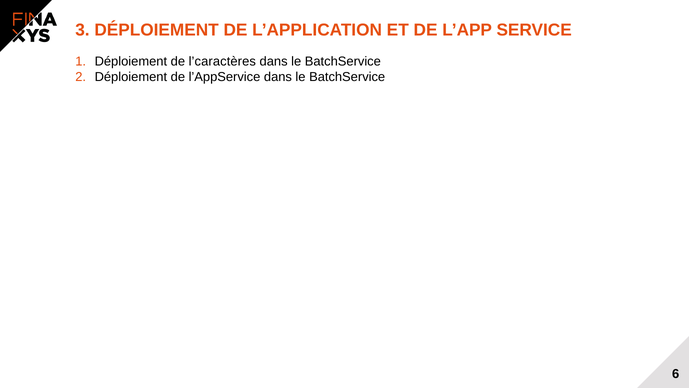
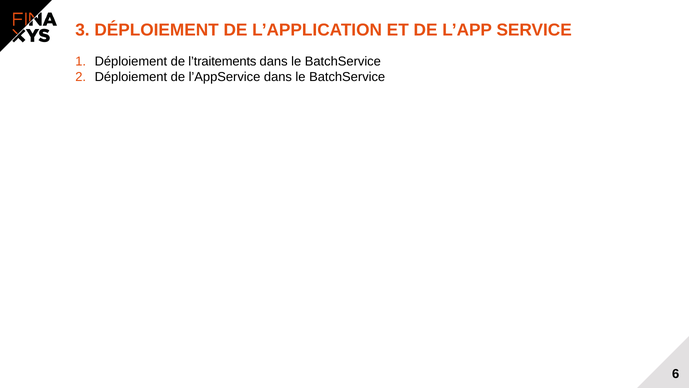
l’caractères: l’caractères -> l’traitements
